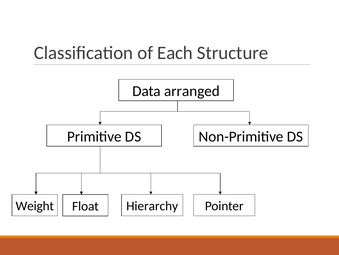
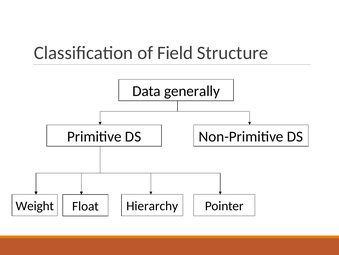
Each: Each -> Field
arranged: arranged -> generally
